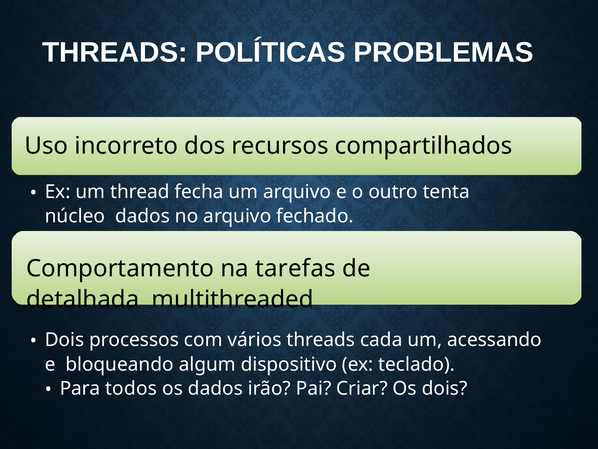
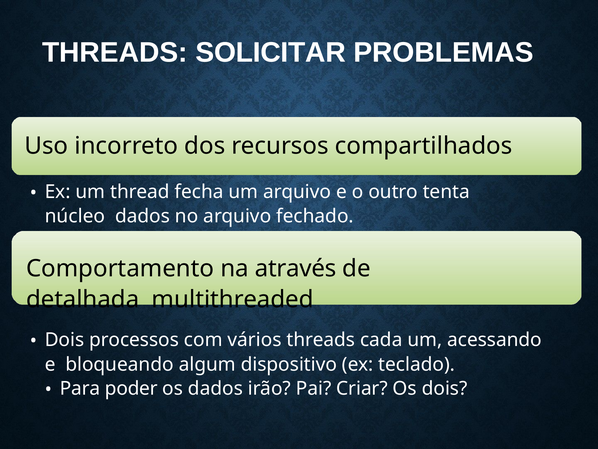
POLÍTICAS: POLÍTICAS -> SOLICITAR
tarefas: tarefas -> através
todos: todos -> poder
